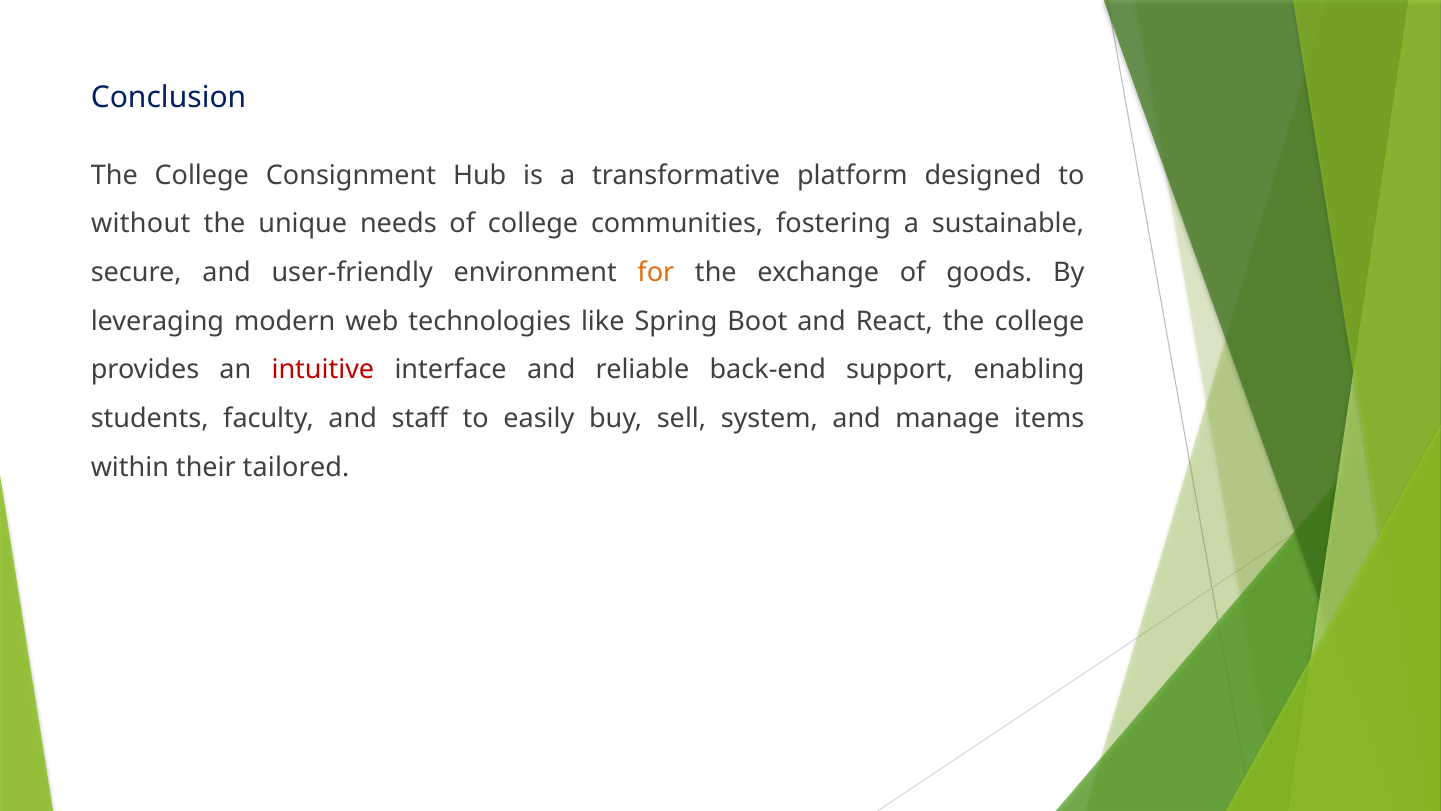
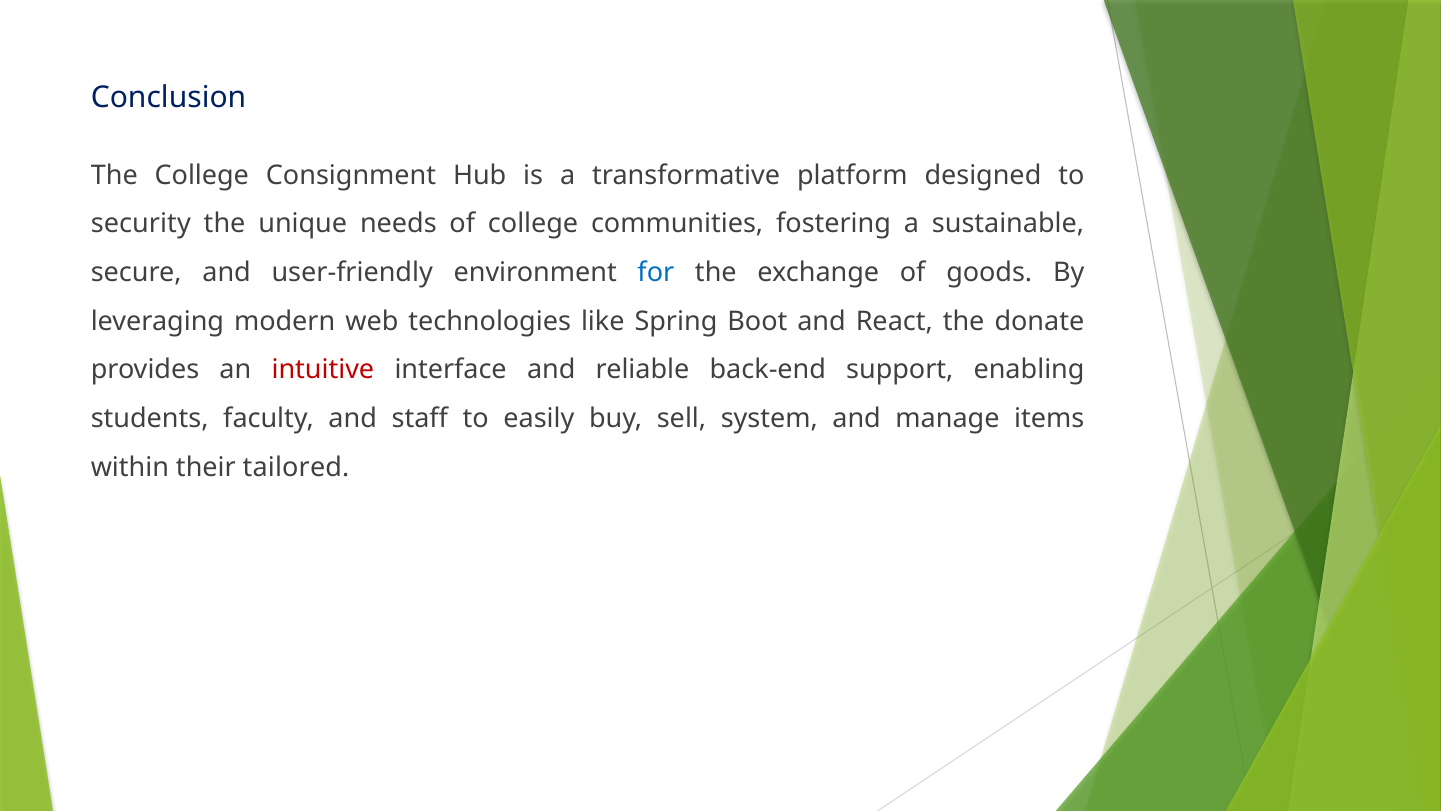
without: without -> security
for colour: orange -> blue
React the college: college -> donate
